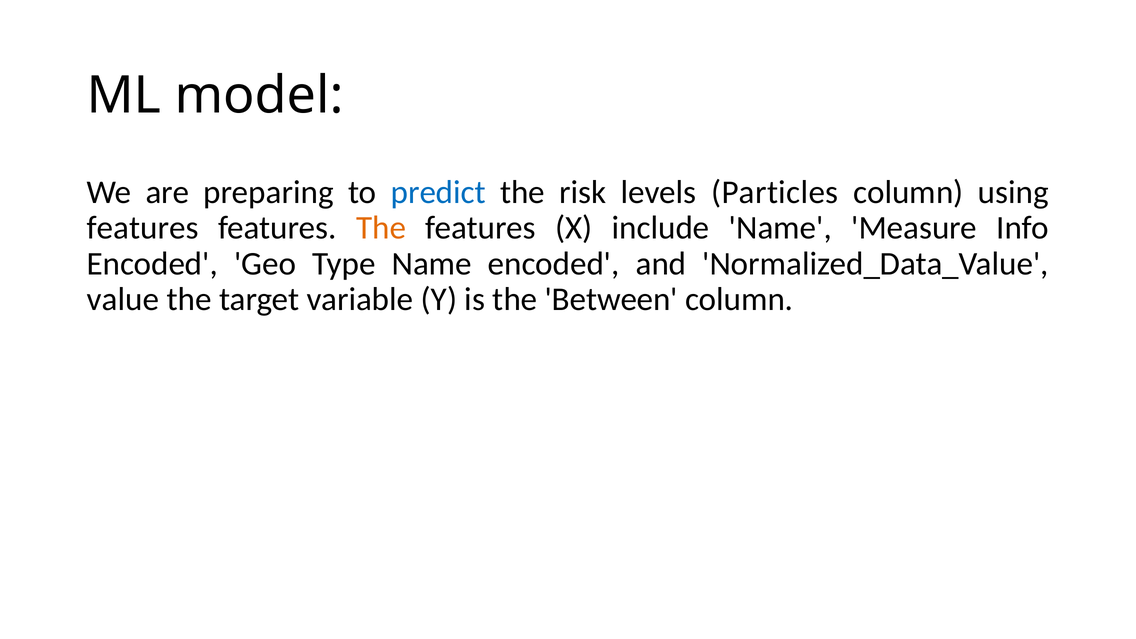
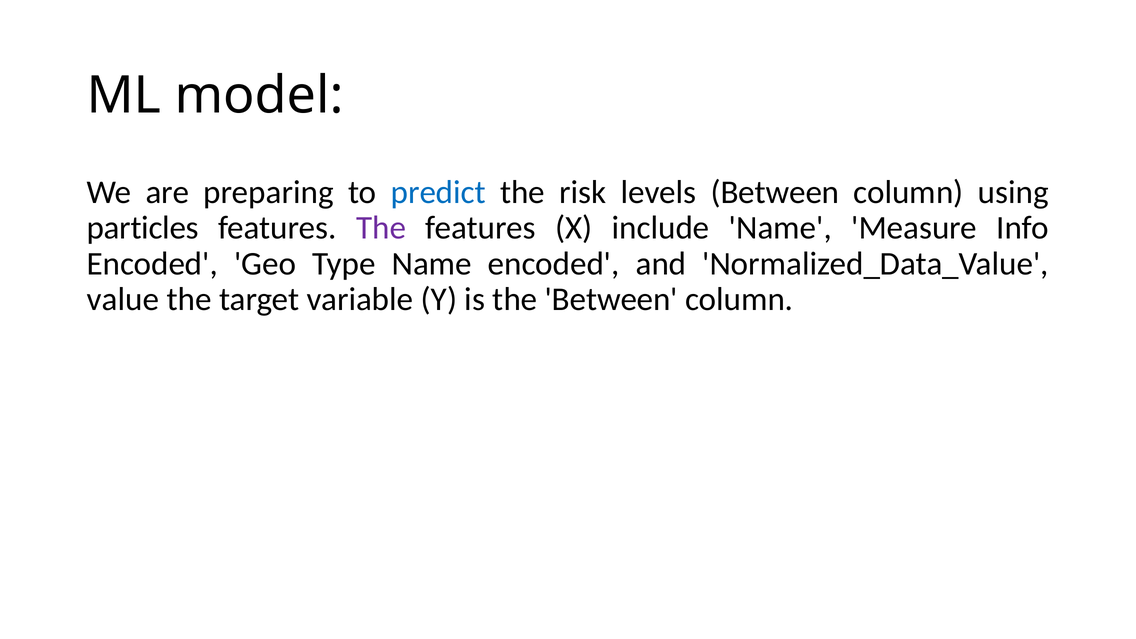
levels Particles: Particles -> Between
features at (143, 228): features -> particles
The at (381, 228) colour: orange -> purple
